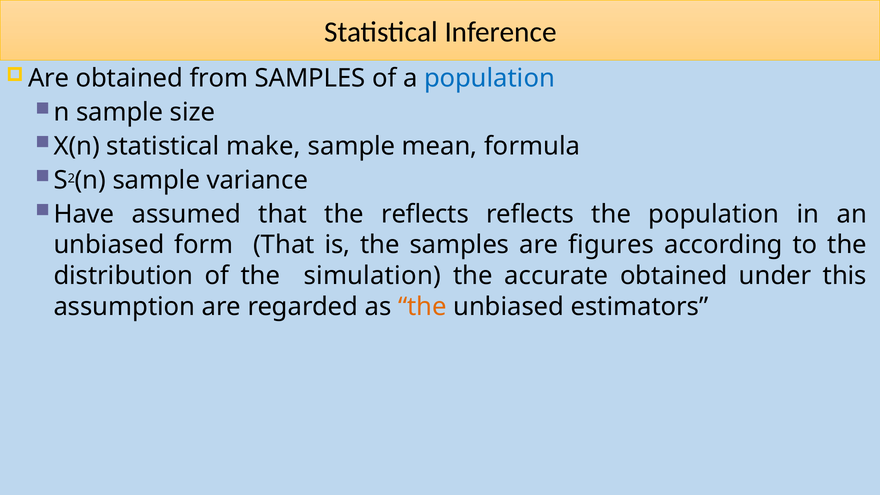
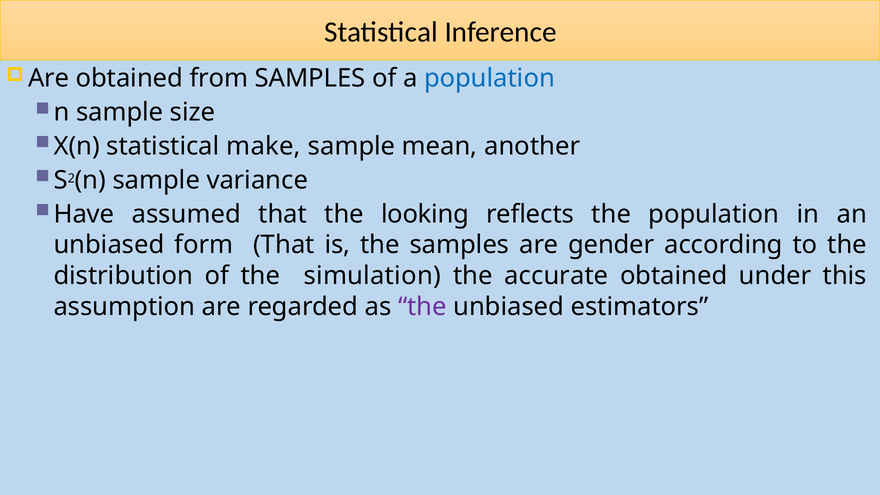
formula: formula -> another
the reflects: reflects -> looking
figures: figures -> gender
the at (422, 307) colour: orange -> purple
